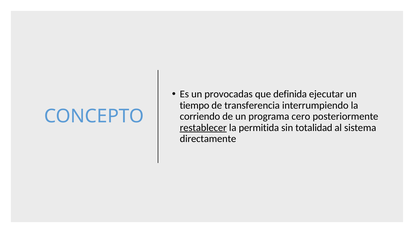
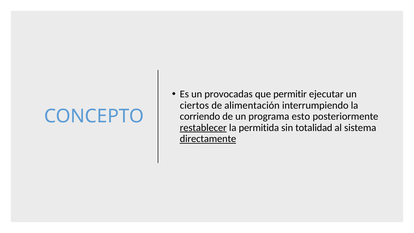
definida: definida -> permitir
tiempo: tiempo -> ciertos
transferencia: transferencia -> alimentación
cero: cero -> esto
directamente underline: none -> present
